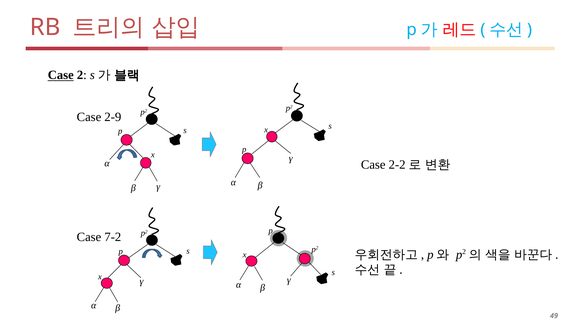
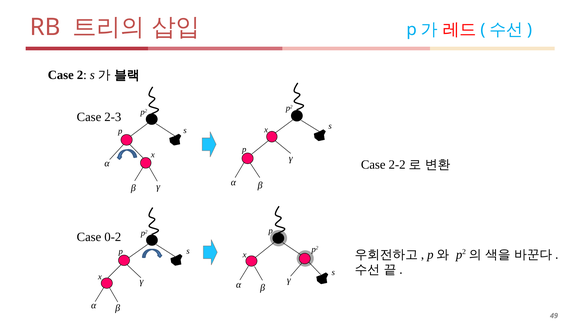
Case at (61, 75) underline: present -> none
2-9: 2-9 -> 2-3
7-2: 7-2 -> 0-2
